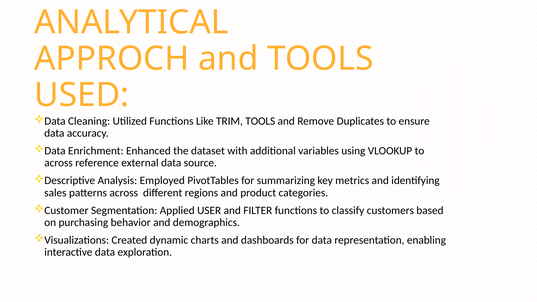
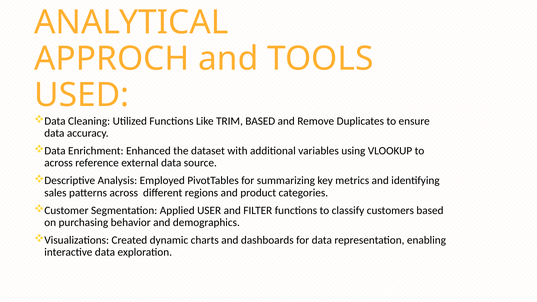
TRIM TOOLS: TOOLS -> BASED
